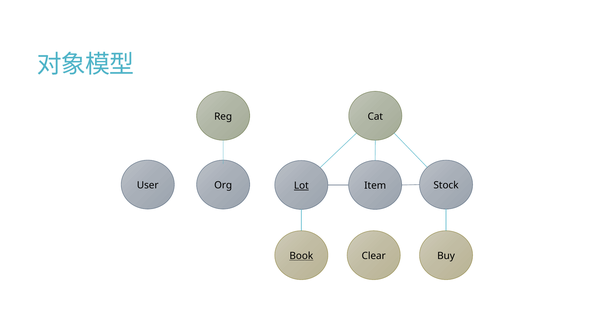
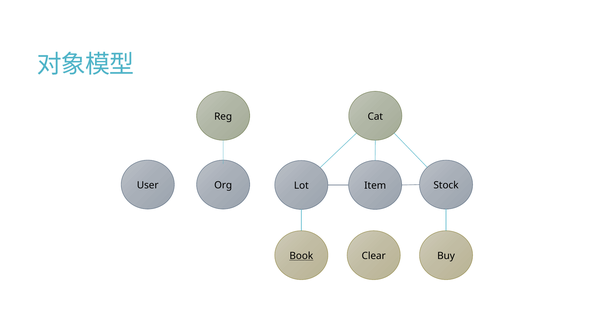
Lot underline: present -> none
